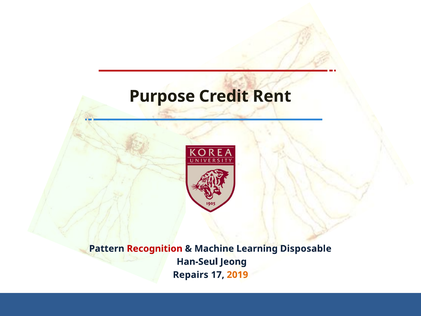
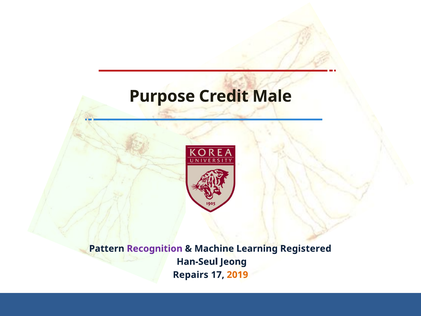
Rent: Rent -> Male
Recognition at (155, 248) colour: red -> purple
Disposable: Disposable -> Registered
